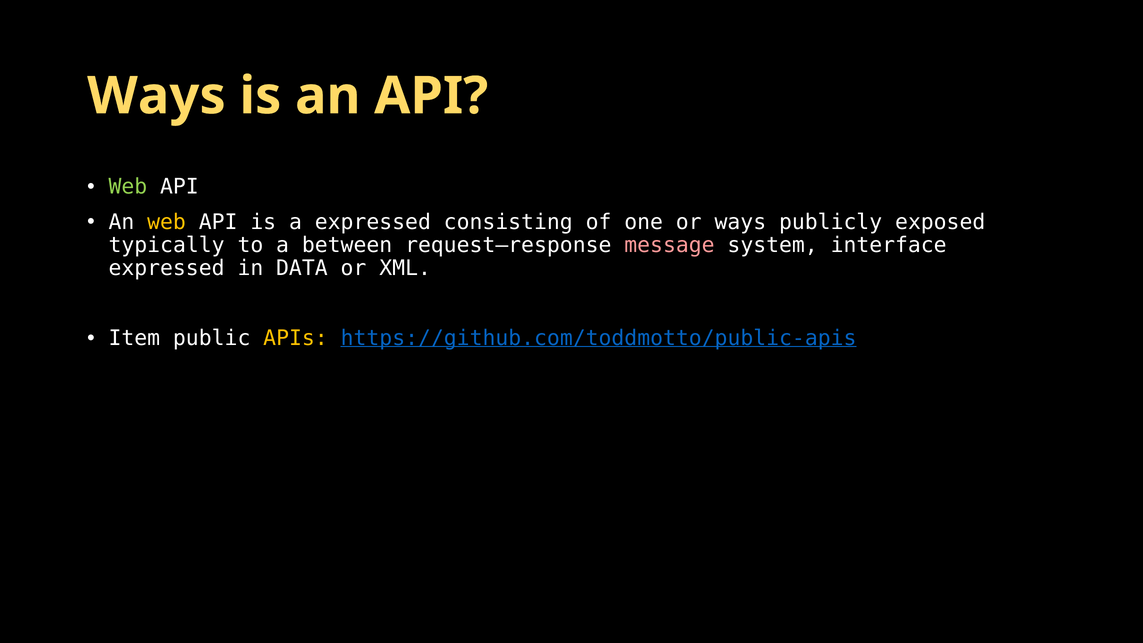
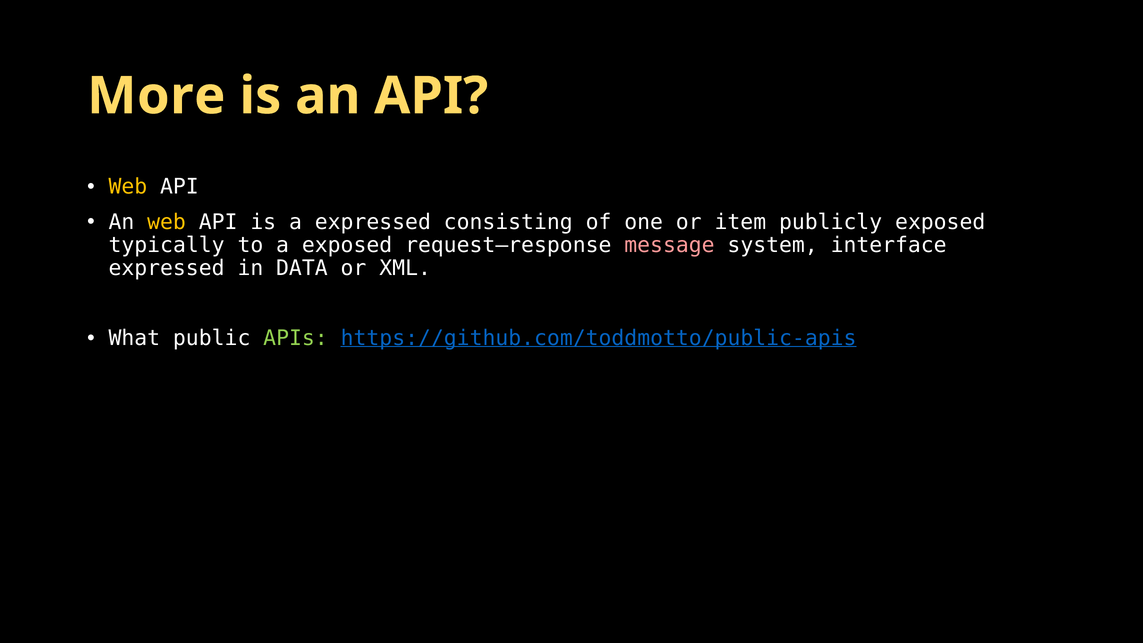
Ways at (156, 96): Ways -> More
Web at (128, 187) colour: light green -> yellow
or ways: ways -> item
a between: between -> exposed
Item: Item -> What
APIs colour: yellow -> light green
